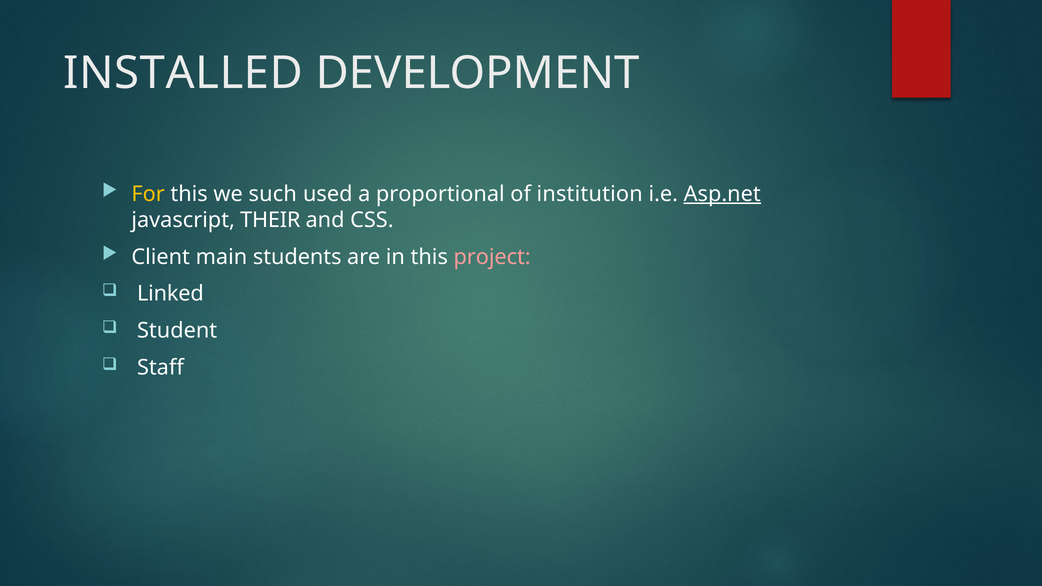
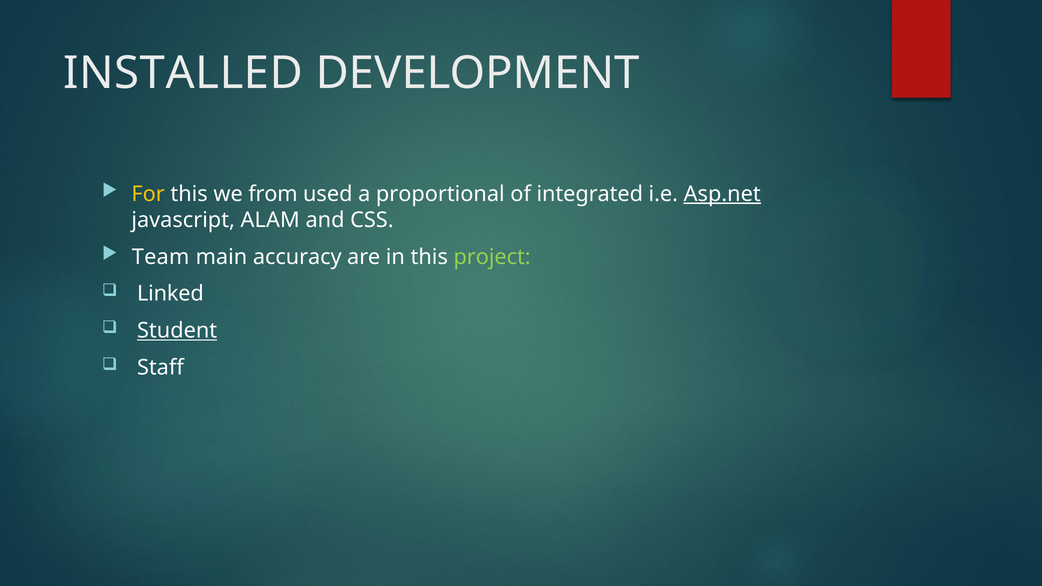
such: such -> from
institution: institution -> integrated
THEIR: THEIR -> ALAM
Client: Client -> Team
students: students -> accuracy
project colour: pink -> light green
Student underline: none -> present
